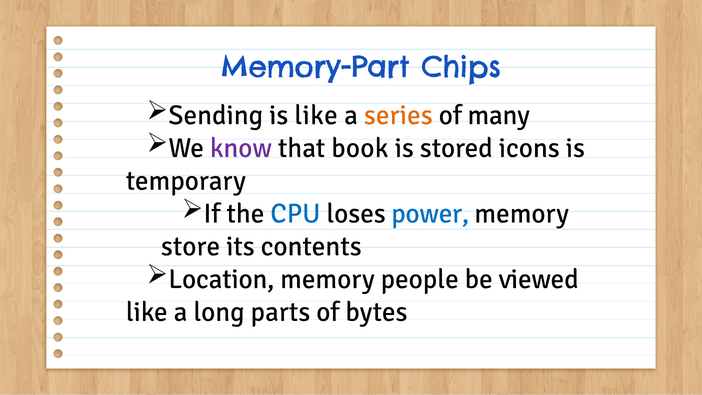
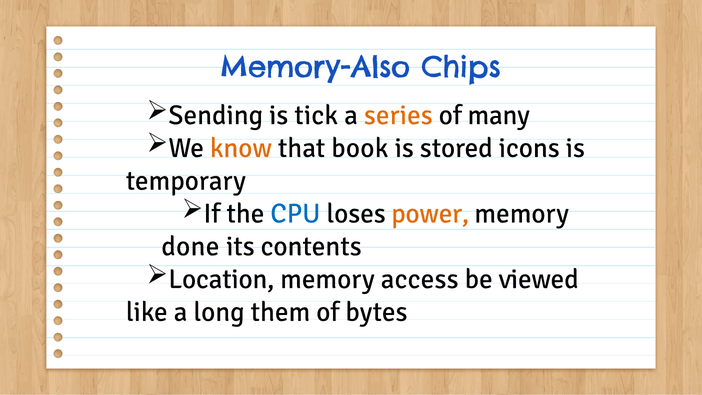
Memory-Part: Memory-Part -> Memory-Also
is like: like -> tick
know colour: purple -> orange
power colour: blue -> orange
store: store -> done
people: people -> access
parts: parts -> them
